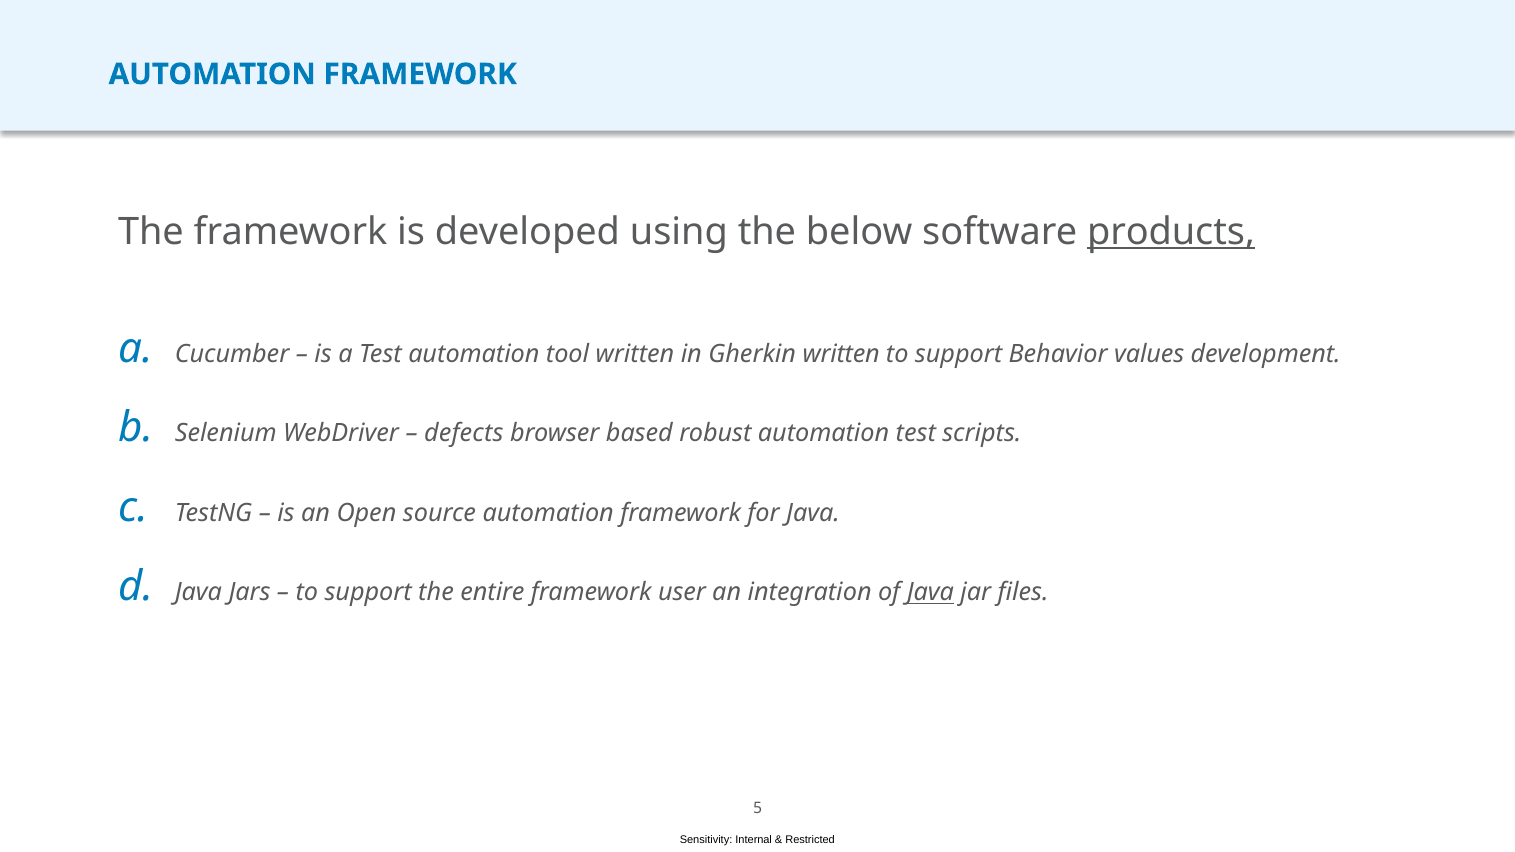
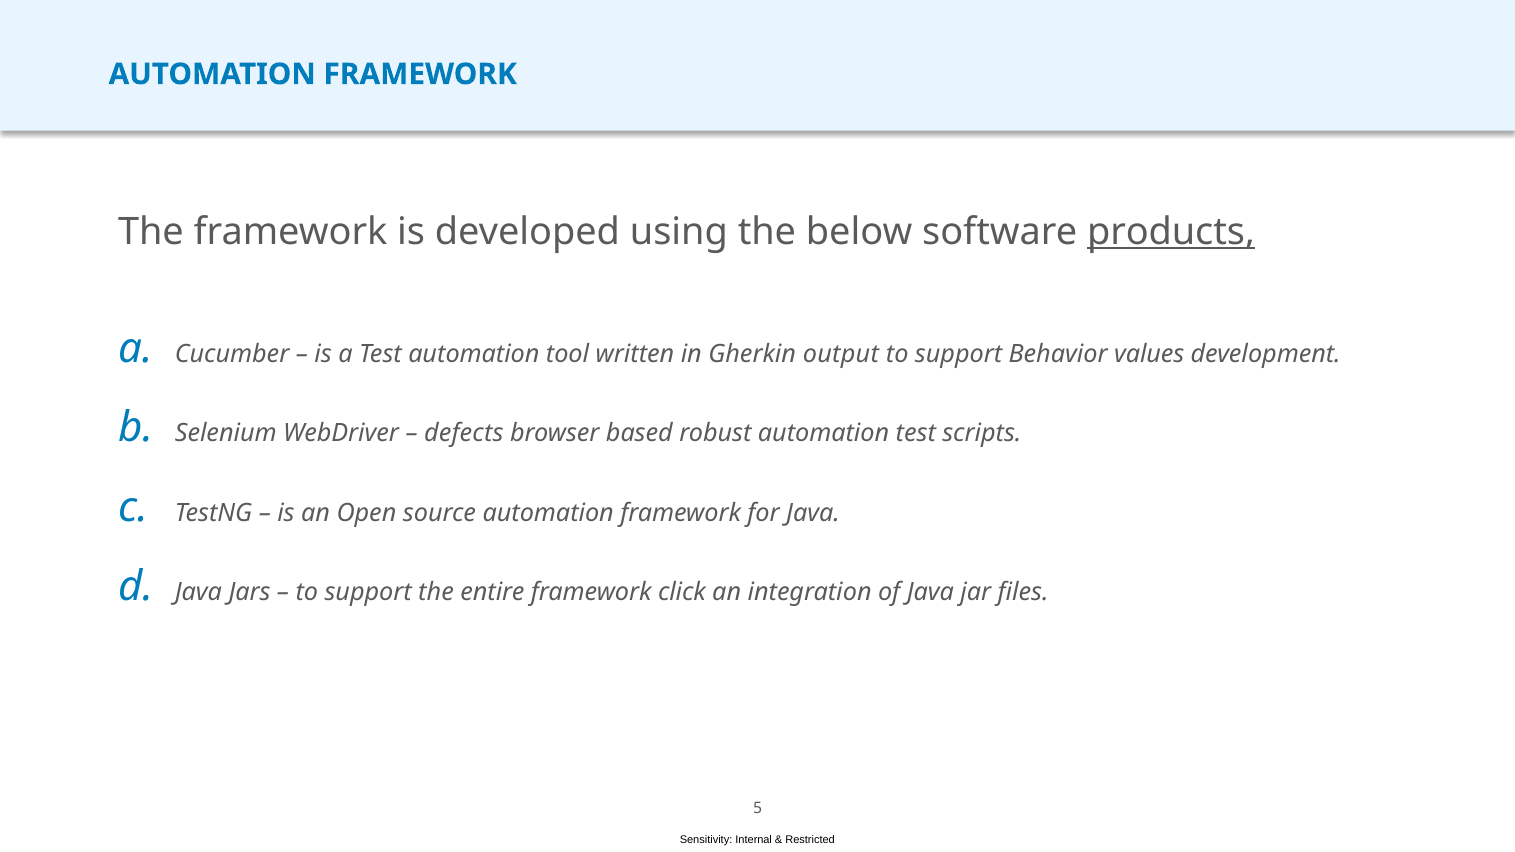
Gherkin written: written -> output
user: user -> click
Java at (930, 593) underline: present -> none
